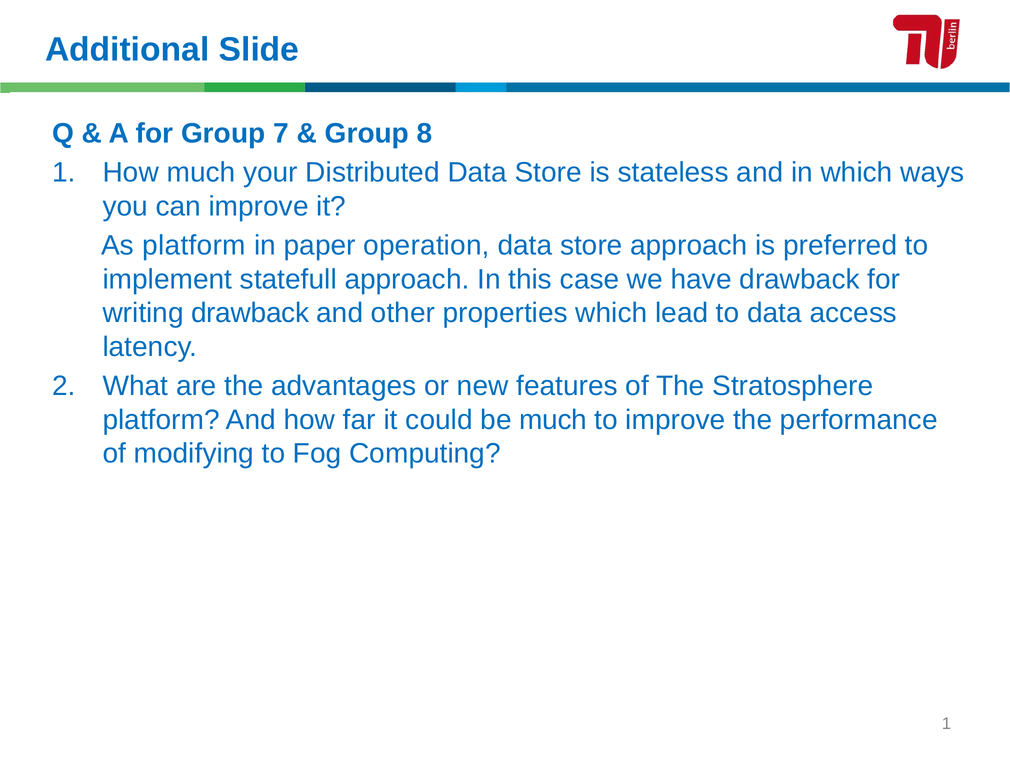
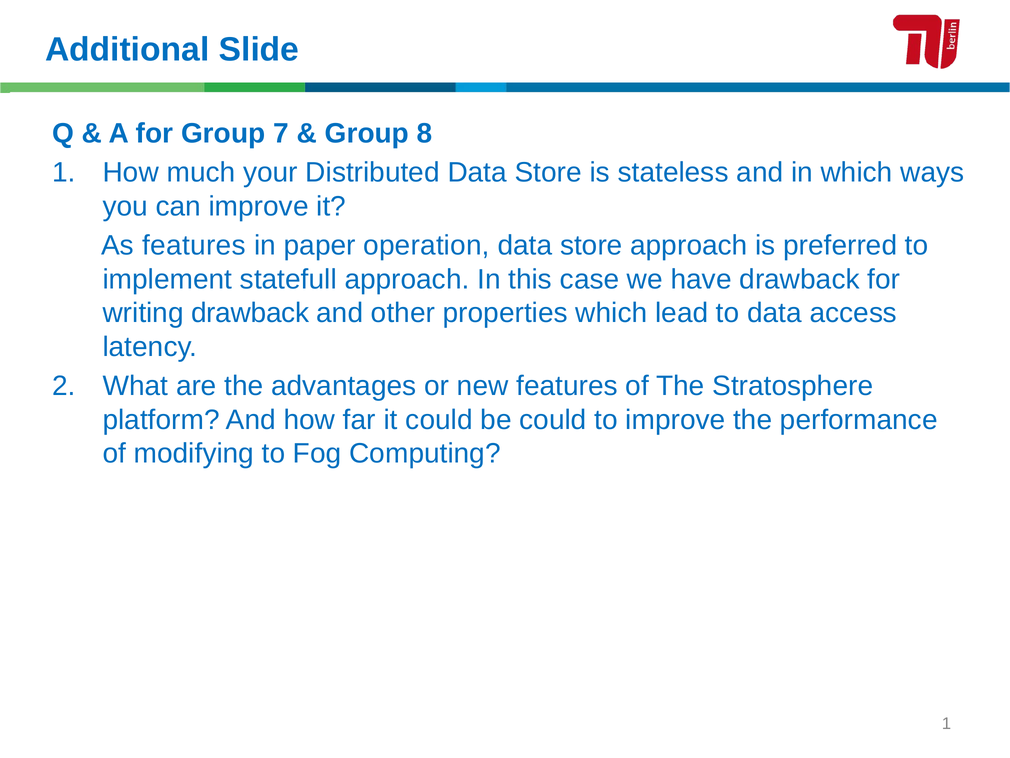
As platform: platform -> features
be much: much -> could
